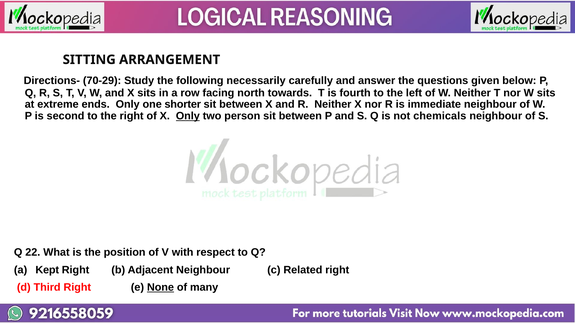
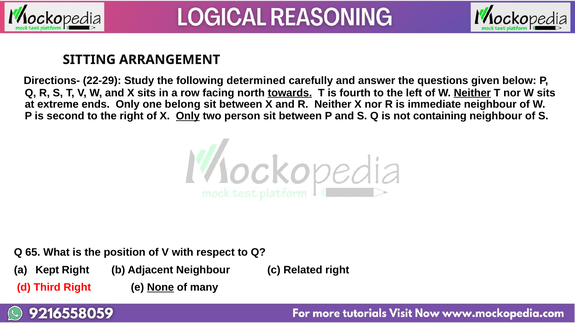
70-29: 70-29 -> 22-29
necessarily: necessarily -> determined
towards underline: none -> present
Neither at (472, 93) underline: none -> present
shorter: shorter -> belong
chemicals: chemicals -> containing
22: 22 -> 65
